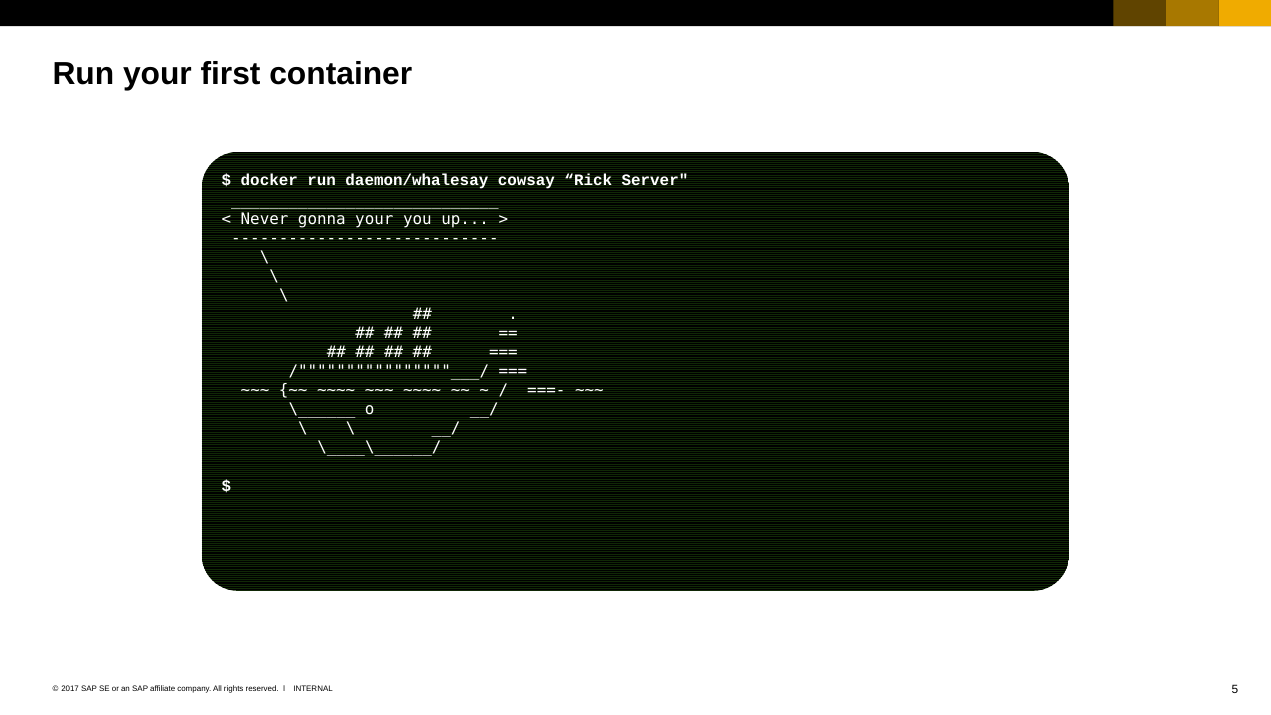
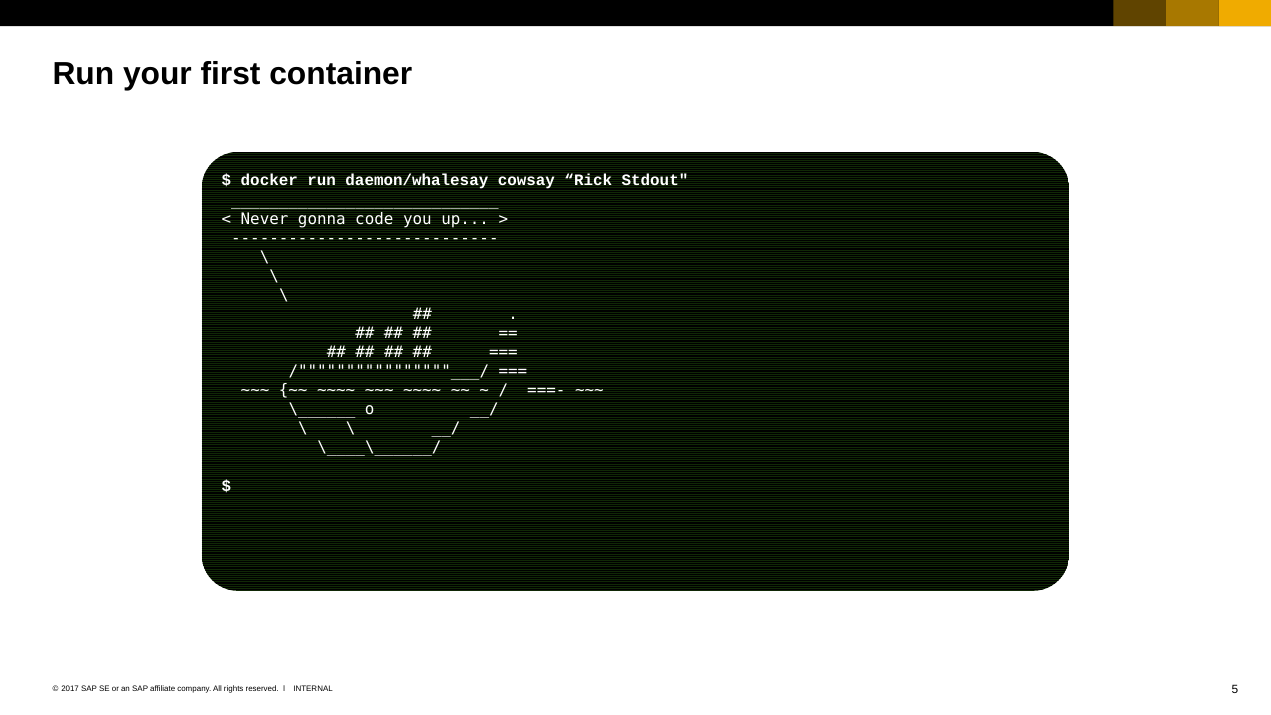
Server: Server -> Stdout
gonna your: your -> code
